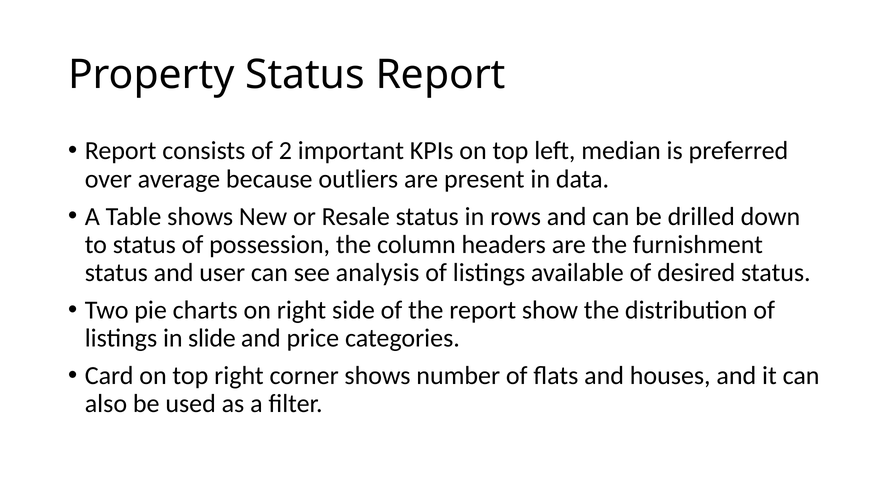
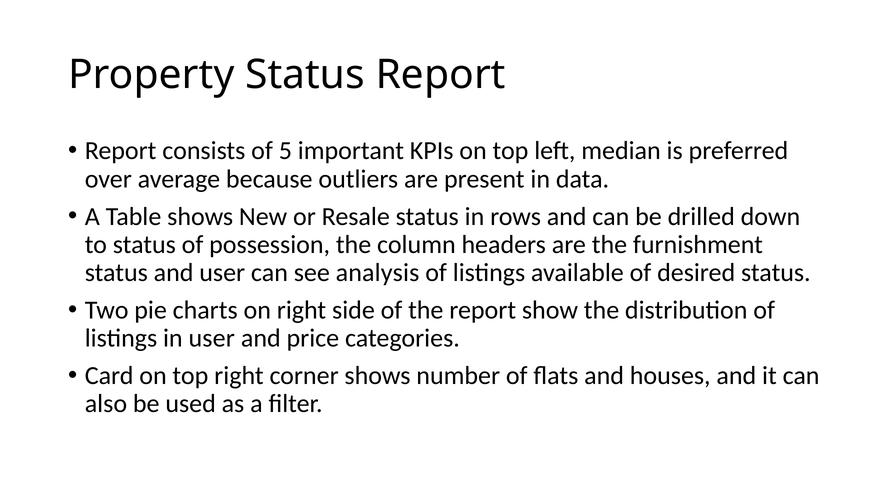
2: 2 -> 5
in slide: slide -> user
